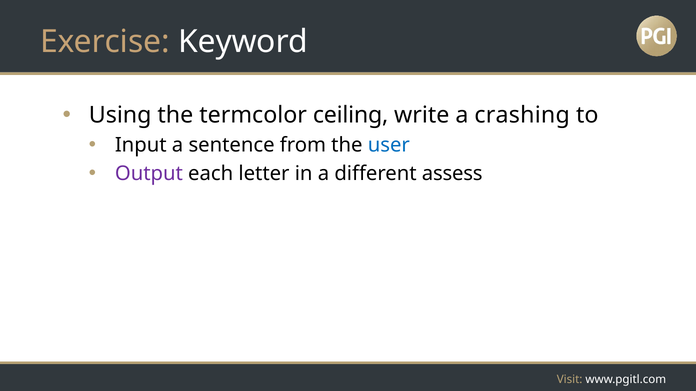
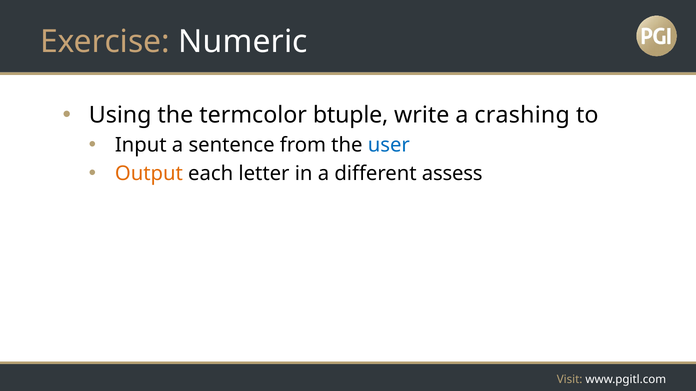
Keyword: Keyword -> Numeric
ceiling: ceiling -> btuple
Output colour: purple -> orange
